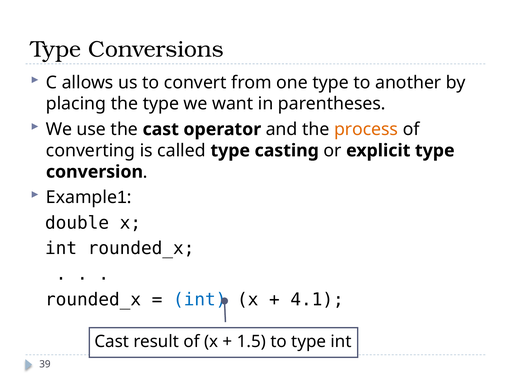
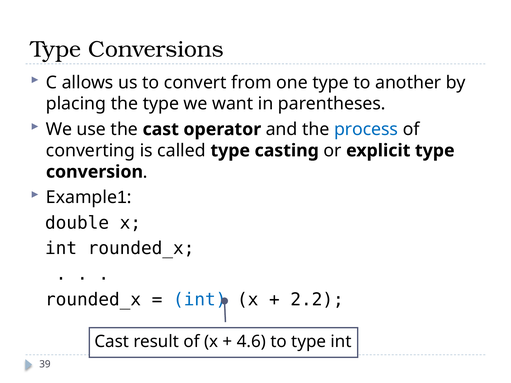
process colour: orange -> blue
4.1: 4.1 -> 2.2
1.5: 1.5 -> 4.6
